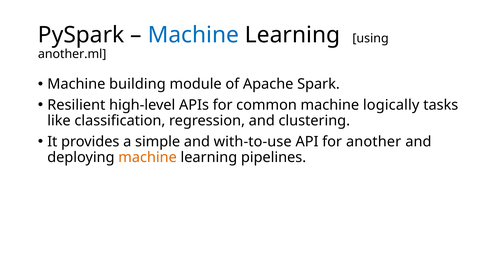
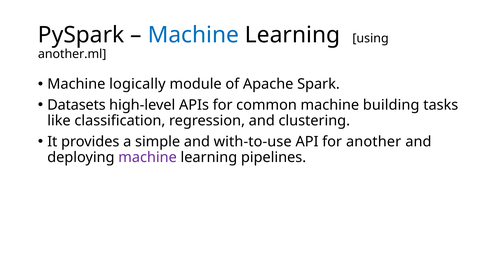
building: building -> logically
Resilient: Resilient -> Datasets
logically: logically -> building
machine at (148, 157) colour: orange -> purple
